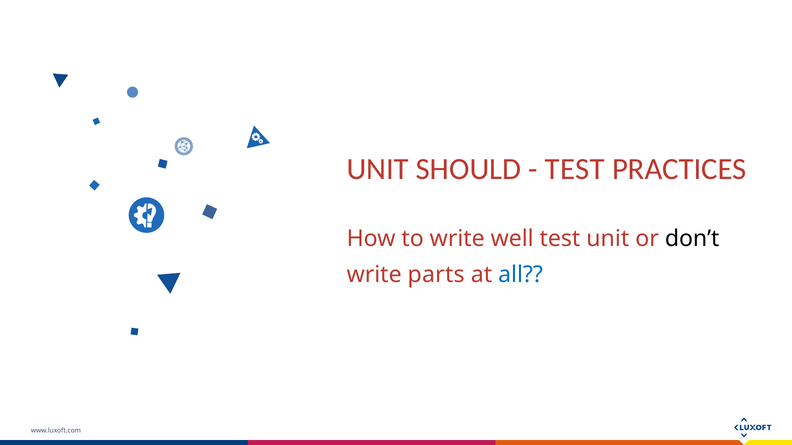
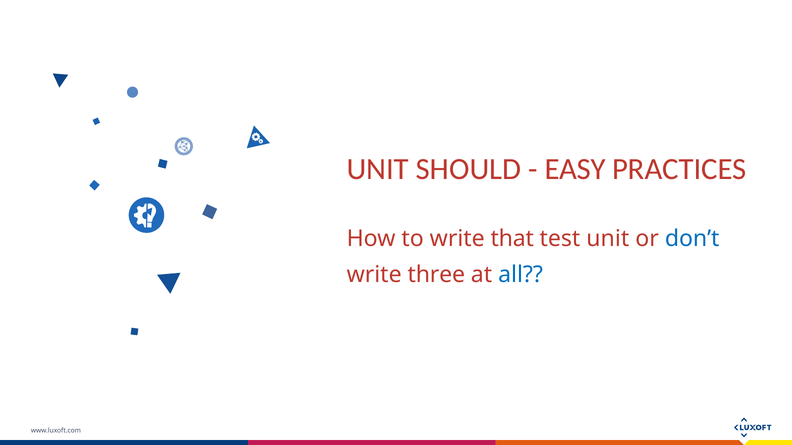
TEST at (575, 169): TEST -> EASY
well: well -> that
don’t colour: black -> blue
parts: parts -> three
